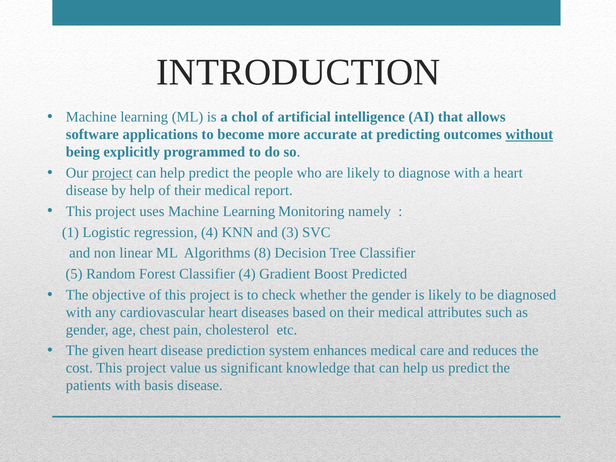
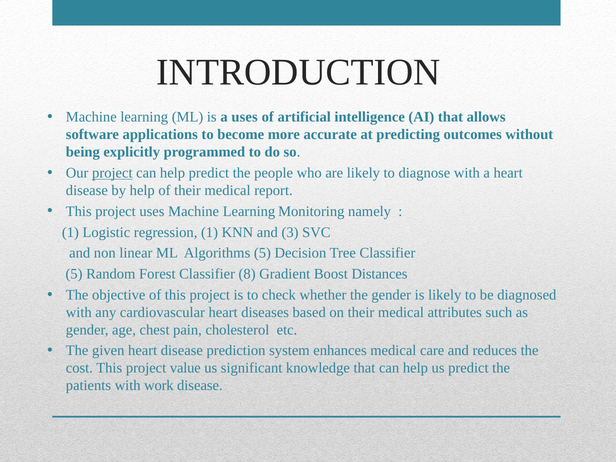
a chol: chol -> uses
without underline: present -> none
regression 4: 4 -> 1
Algorithms 8: 8 -> 5
Classifier 4: 4 -> 8
Predicted: Predicted -> Distances
basis: basis -> work
